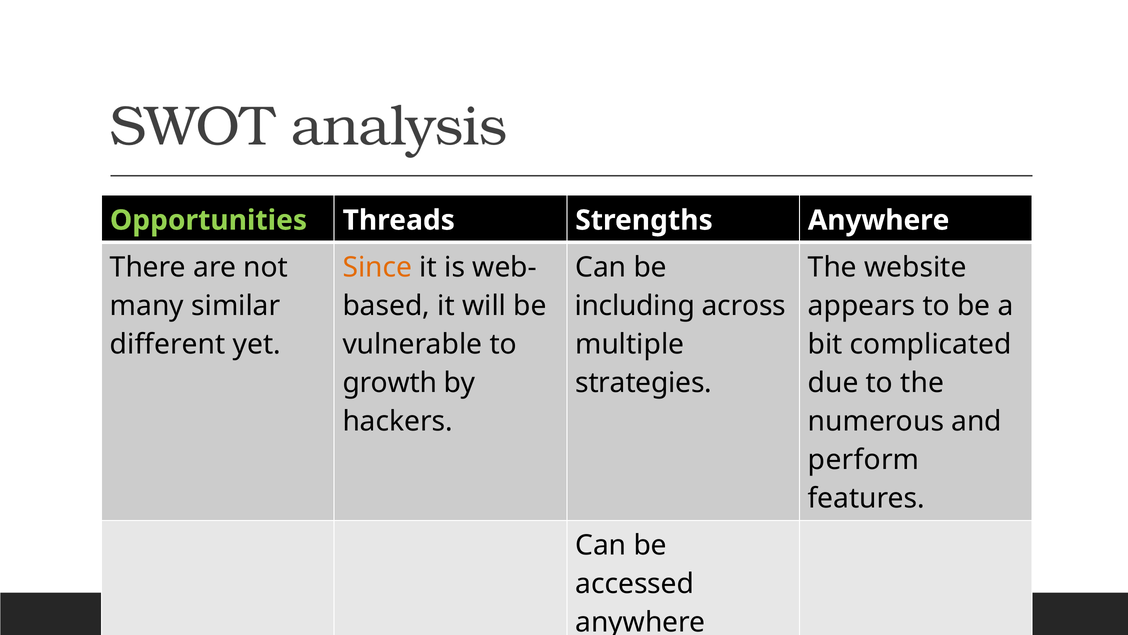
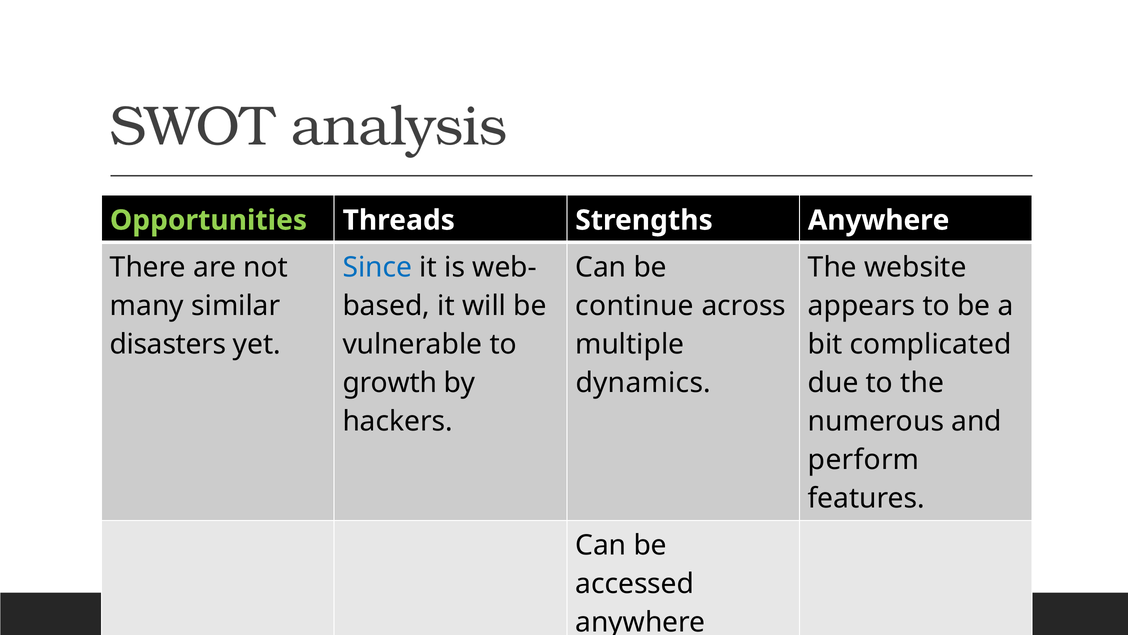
Since colour: orange -> blue
including: including -> continue
different: different -> disasters
strategies: strategies -> dynamics
